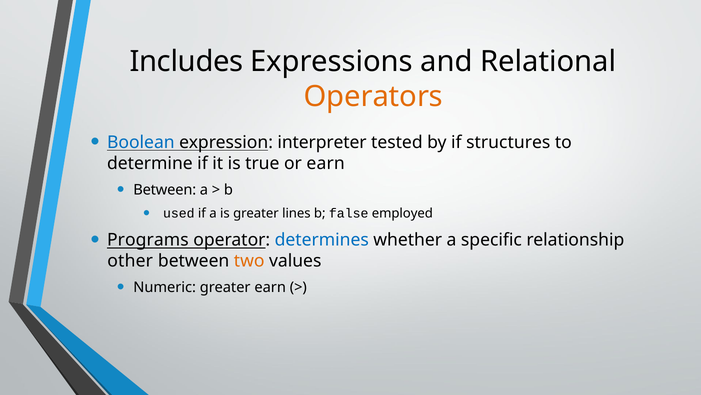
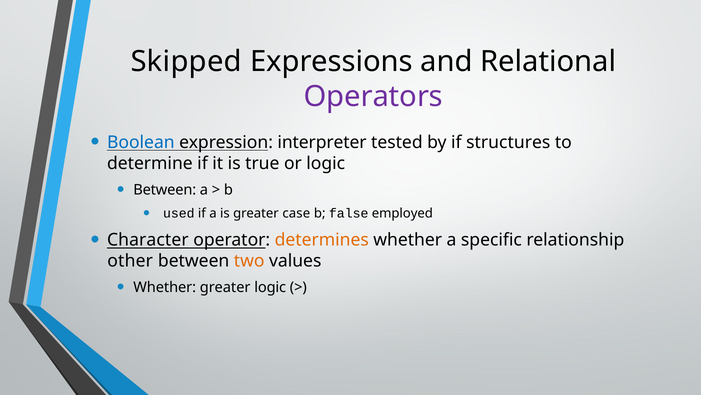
Includes: Includes -> Skipped
Operators colour: orange -> purple
or earn: earn -> logic
lines: lines -> case
Programs: Programs -> Character
determines colour: blue -> orange
Numeric at (165, 287): Numeric -> Whether
greater earn: earn -> logic
